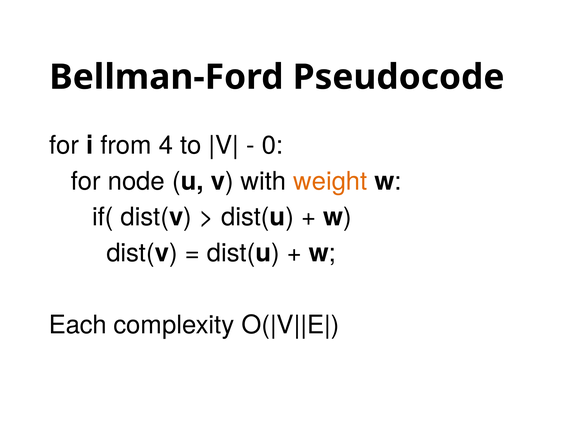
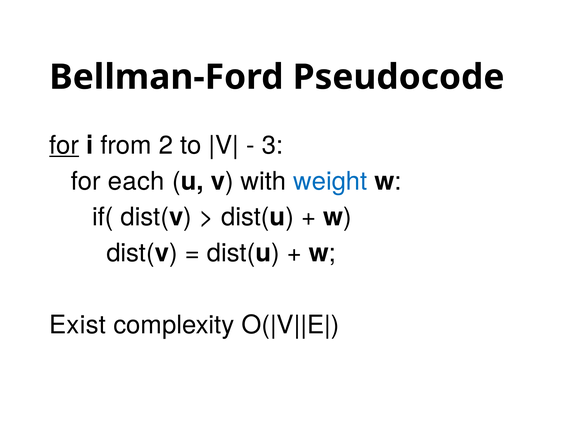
for at (64, 145) underline: none -> present
4: 4 -> 2
0: 0 -> 3
node: node -> each
weight colour: orange -> blue
Each: Each -> Exist
